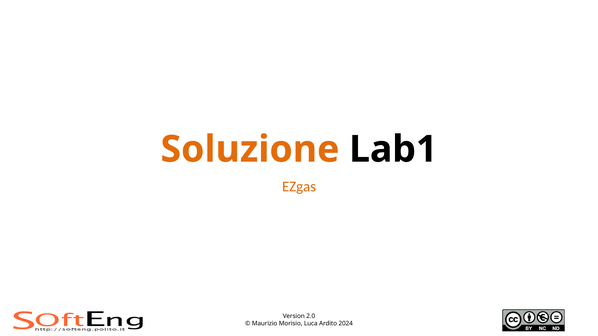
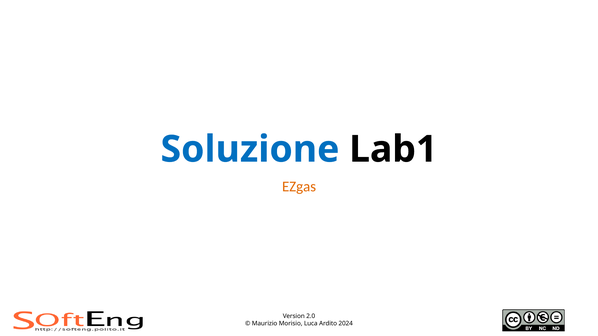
Soluzione colour: orange -> blue
